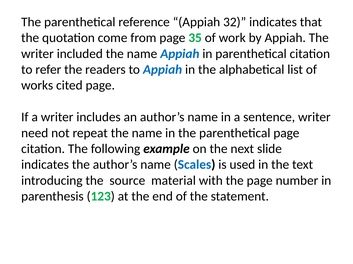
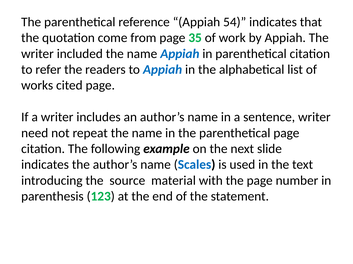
32: 32 -> 54
